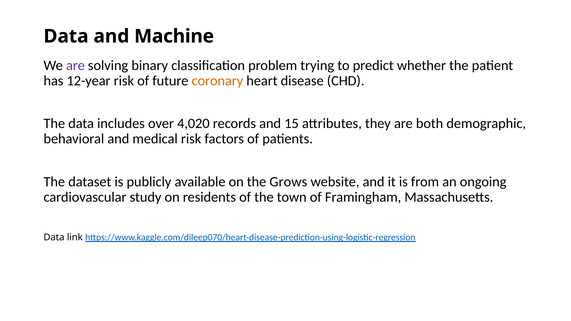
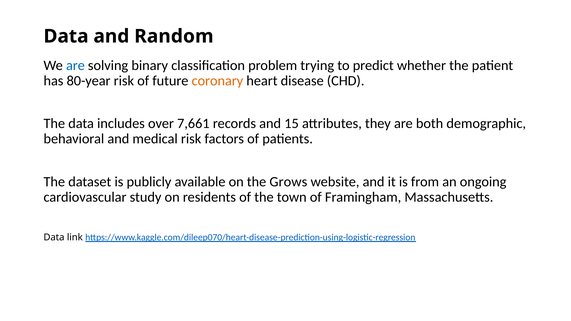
Machine: Machine -> Random
are at (75, 65) colour: purple -> blue
12-year: 12-year -> 80-year
4,020: 4,020 -> 7,661
